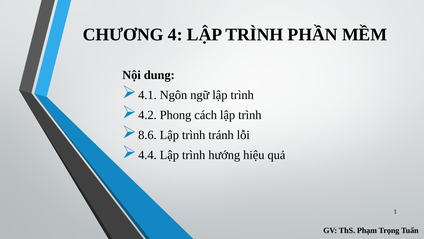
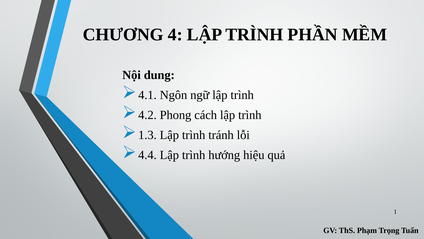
8.6: 8.6 -> 1.3
